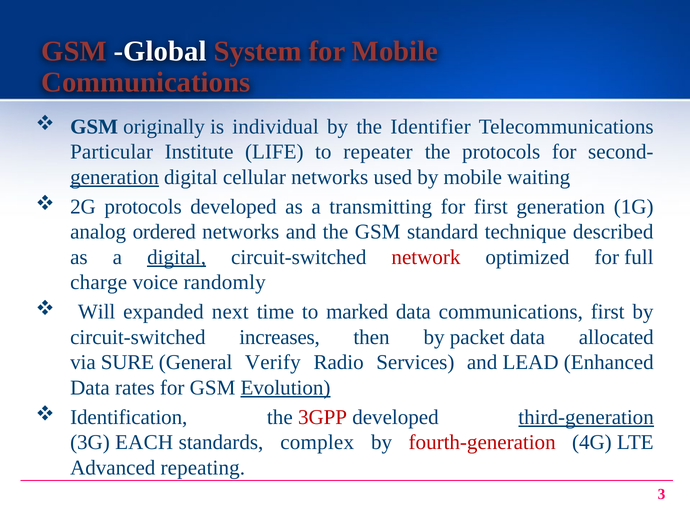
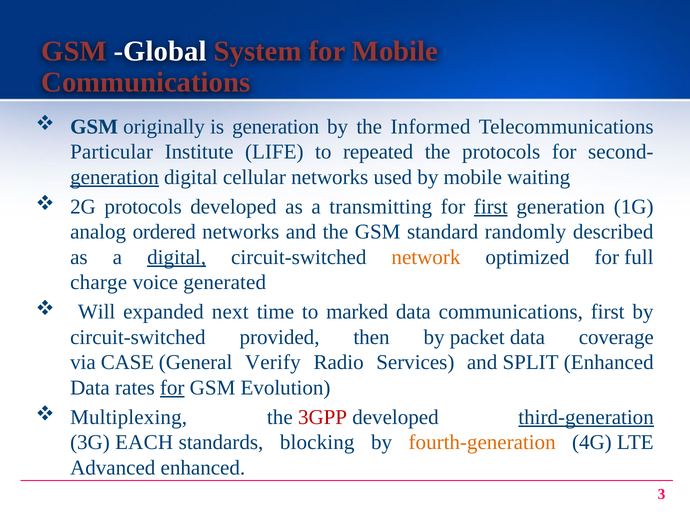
is individual: individual -> generation
Identifier: Identifier -> Informed
repeater: repeater -> repeated
first at (491, 207) underline: none -> present
technique: technique -> randomly
network colour: red -> orange
randomly: randomly -> generated
increases: increases -> provided
allocated: allocated -> coverage
SURE: SURE -> CASE
LEAD: LEAD -> SPLIT
for at (172, 388) underline: none -> present
Evolution underline: present -> none
Identification: Identification -> Multiplexing
complex: complex -> blocking
fourth-generation colour: red -> orange
Advanced repeating: repeating -> enhanced
